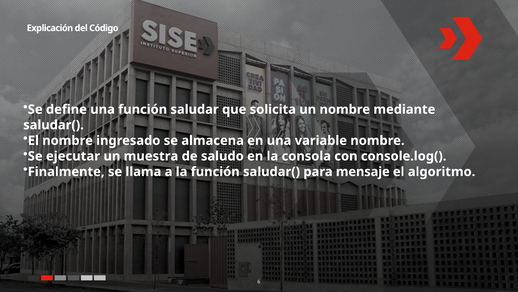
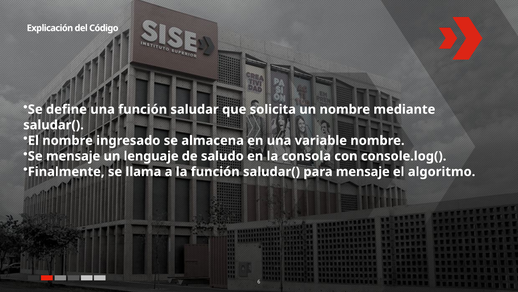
Se ejecutar: ejecutar -> mensaje
muestra: muestra -> lenguaje
